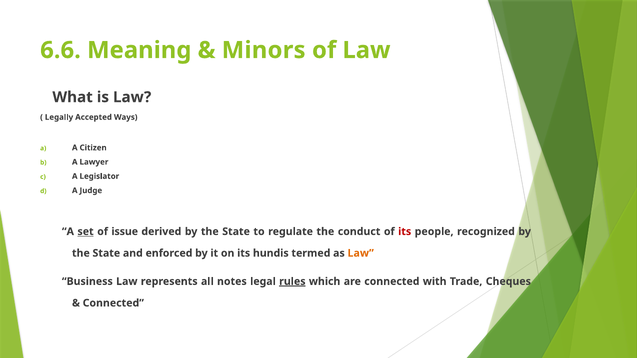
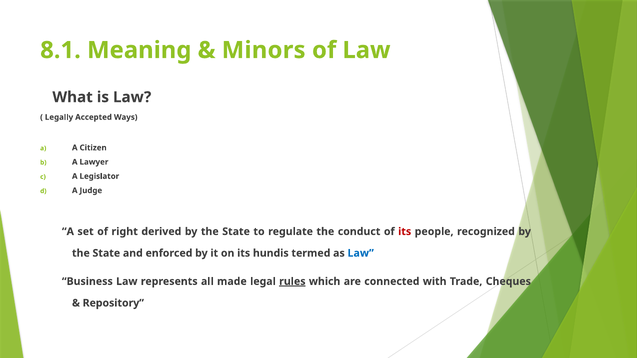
6.6: 6.6 -> 8.1
set underline: present -> none
issue: issue -> right
Law at (361, 253) colour: orange -> blue
notes: notes -> made
Connected at (113, 303): Connected -> Repository
